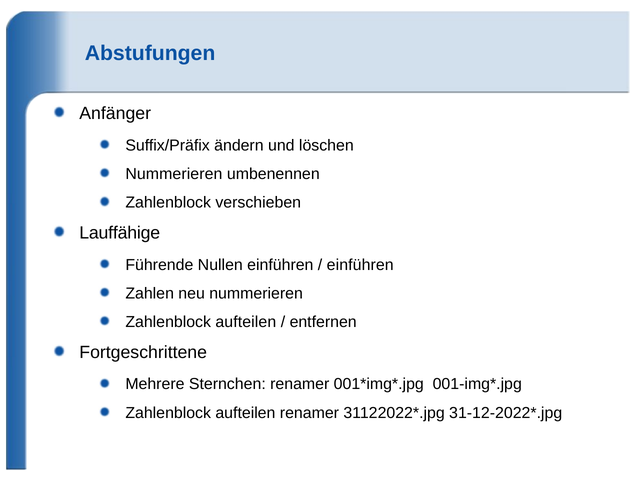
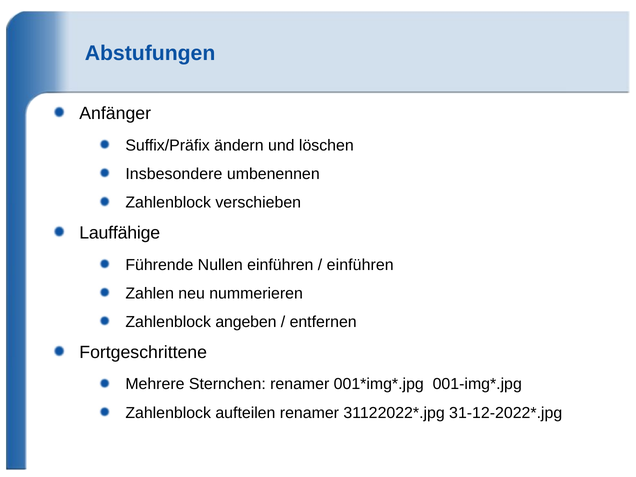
Nummerieren at (174, 174): Nummerieren -> Insbesondere
aufteilen at (246, 322): aufteilen -> angeben
